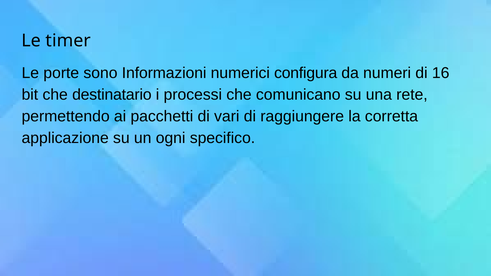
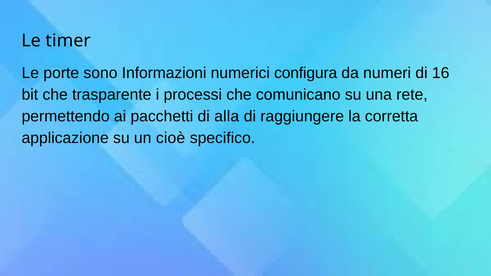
destinatario: destinatario -> trasparente
vari: vari -> alla
ogni: ogni -> cioè
